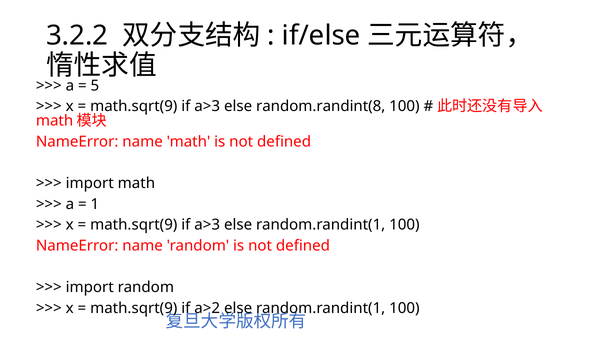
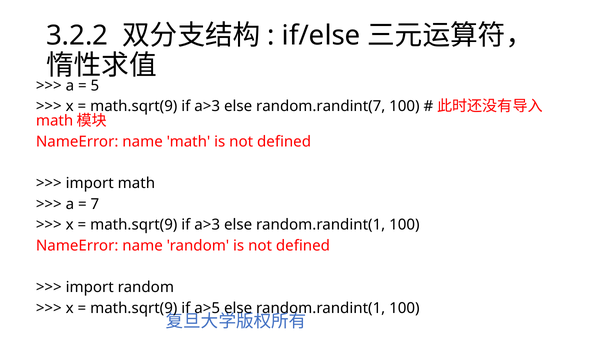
random.randint(8: random.randint(8 -> random.randint(7
1: 1 -> 7
a>2: a>2 -> a>5
